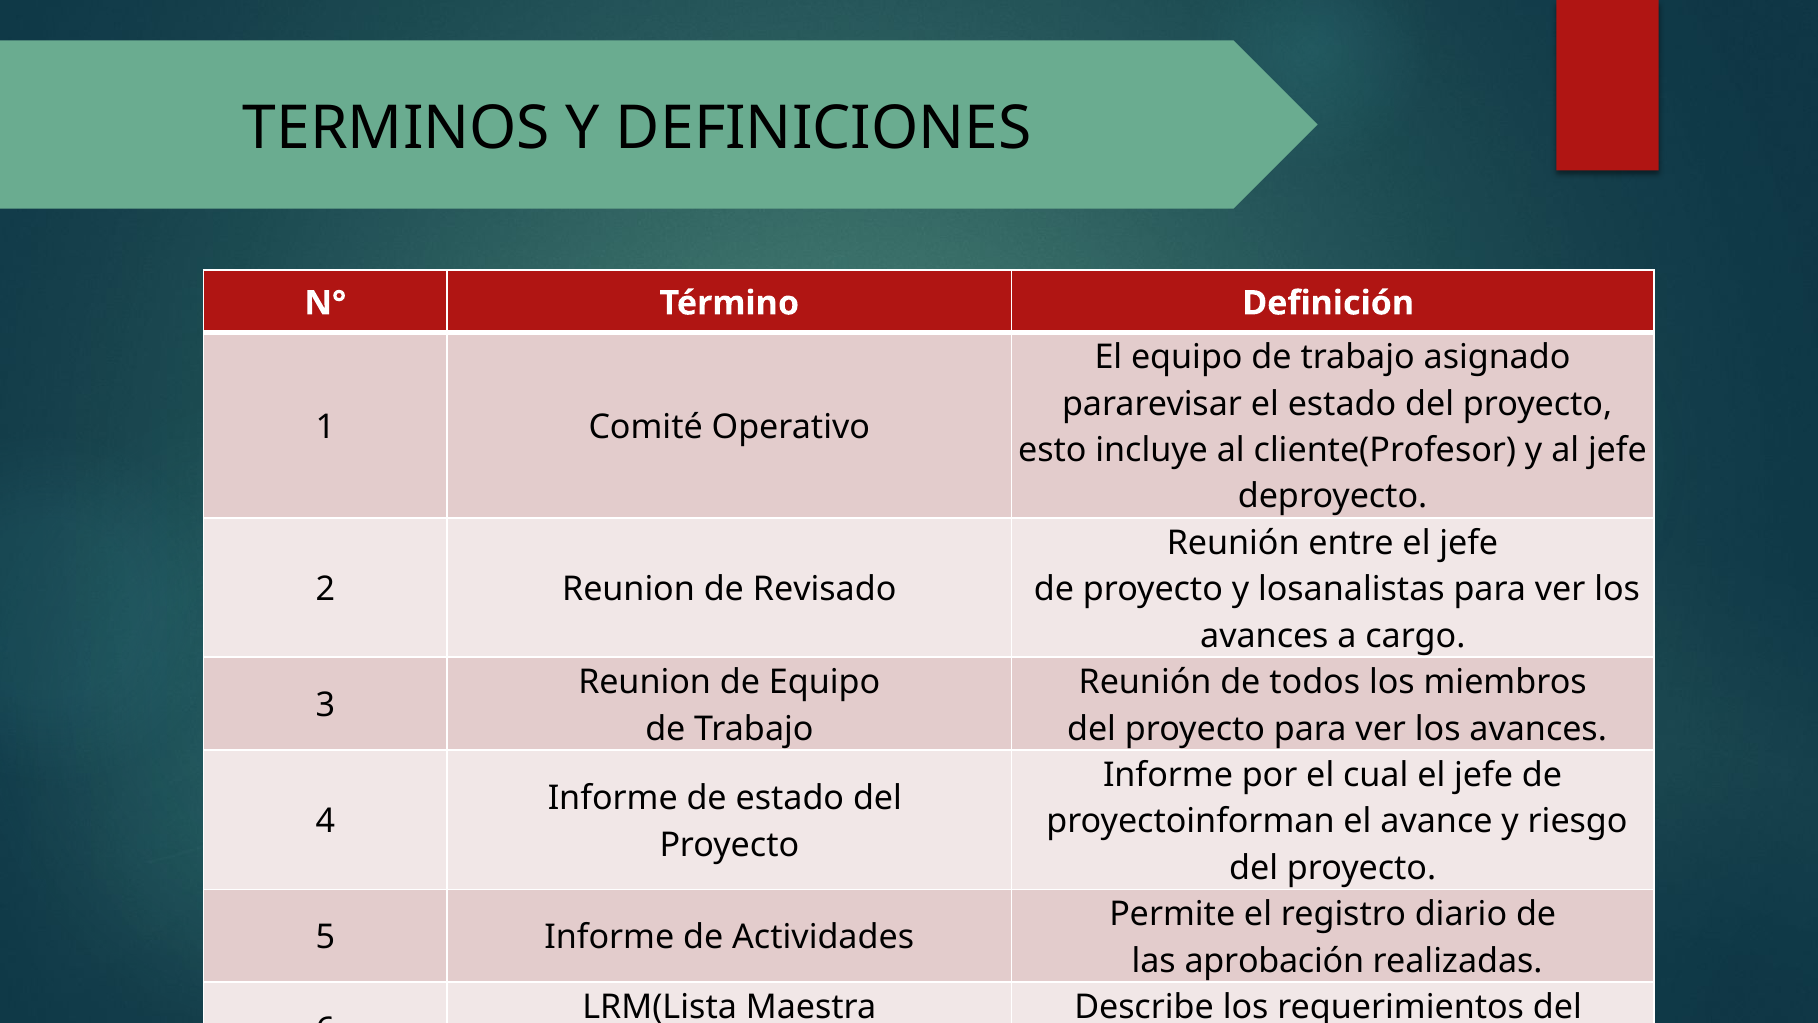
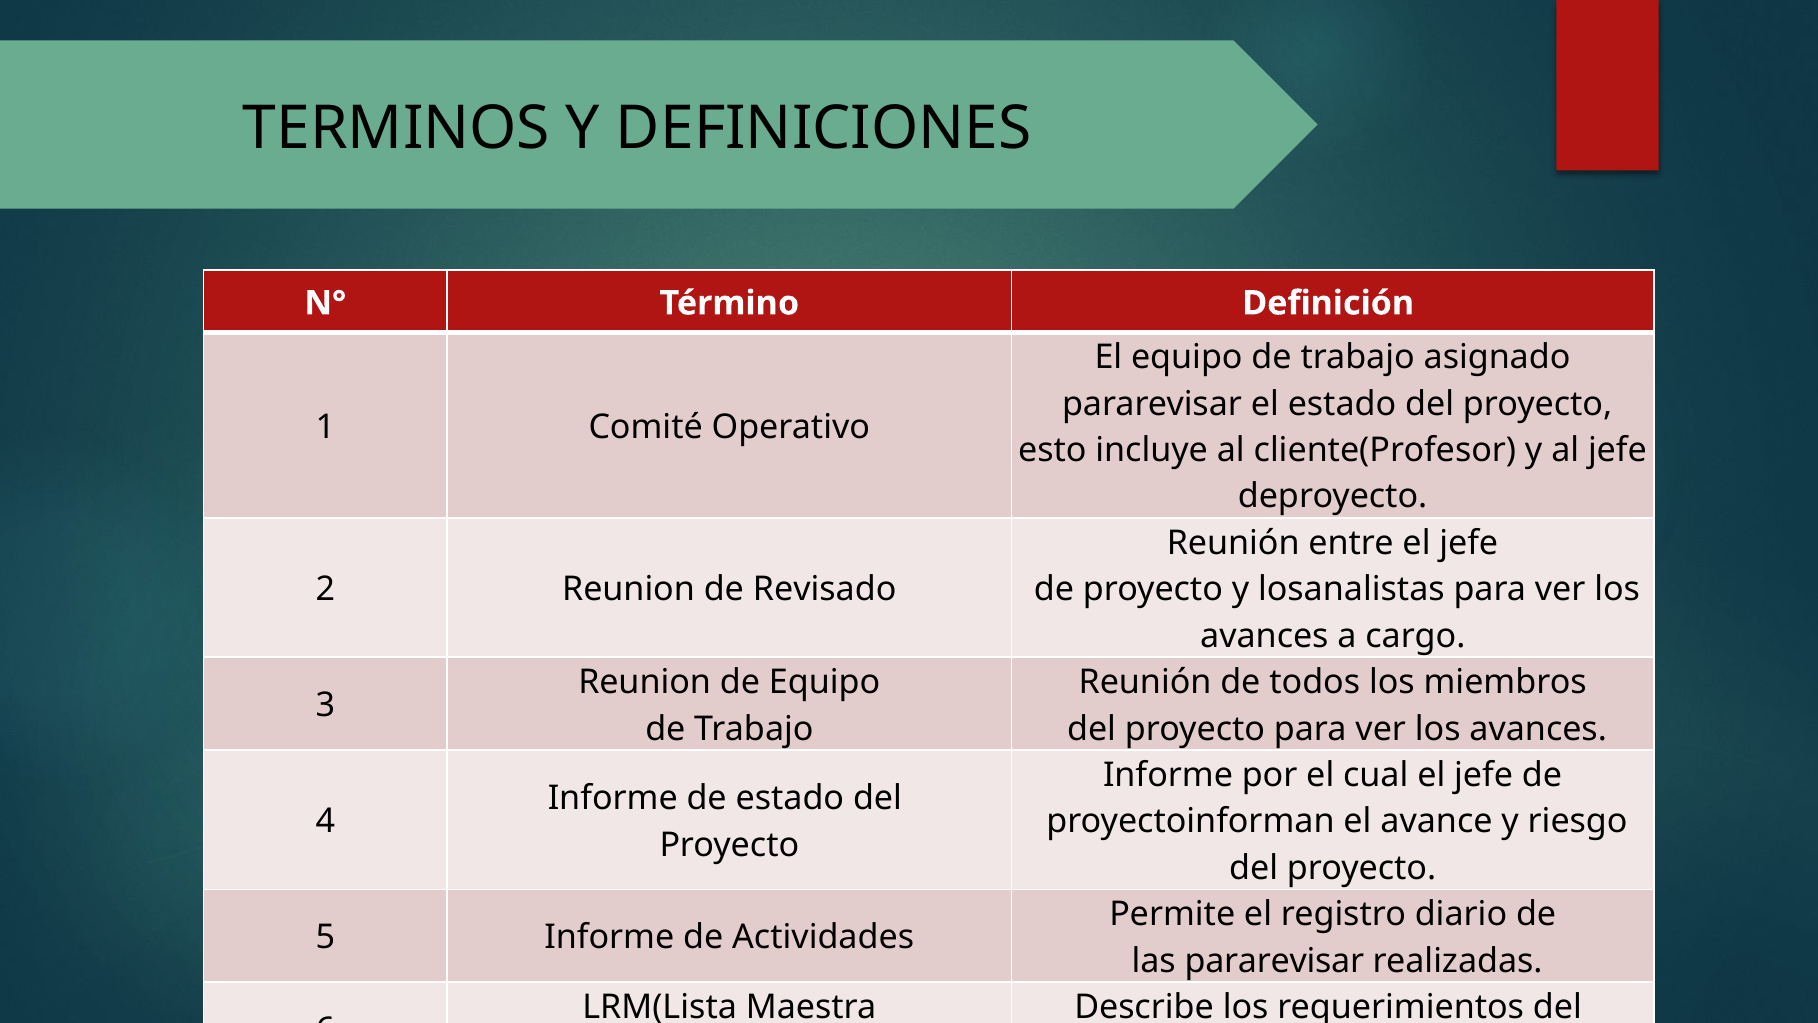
las aprobación: aprobación -> pararevisar
